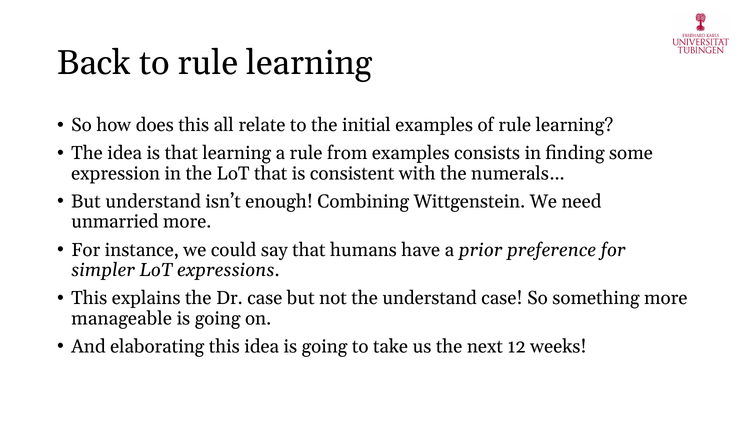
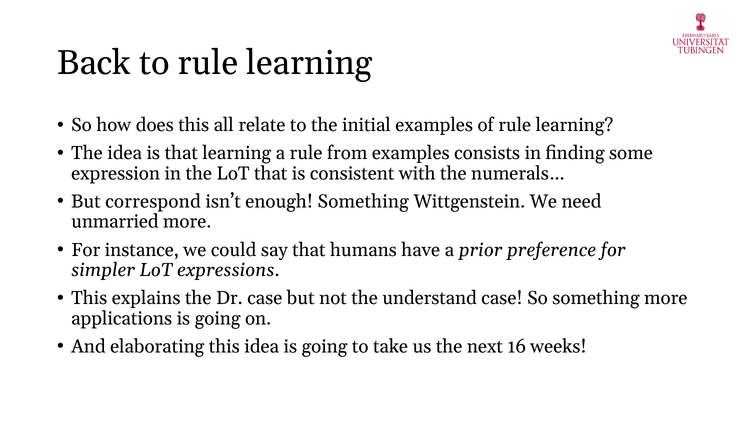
But understand: understand -> correspond
enough Combining: Combining -> Something
manageable: manageable -> applications
12: 12 -> 16
